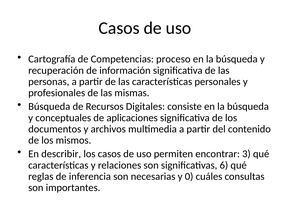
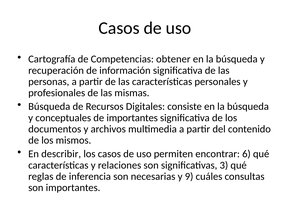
proceso: proceso -> obtener
de aplicaciones: aplicaciones -> importantes
3: 3 -> 6
6: 6 -> 3
0: 0 -> 9
